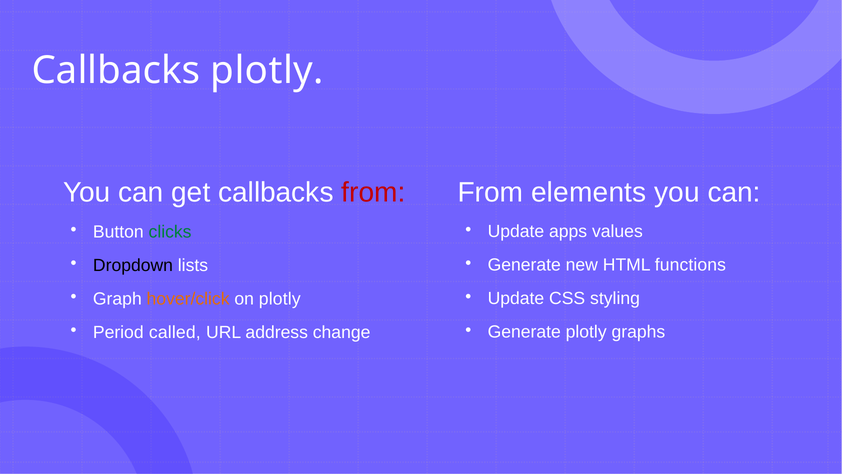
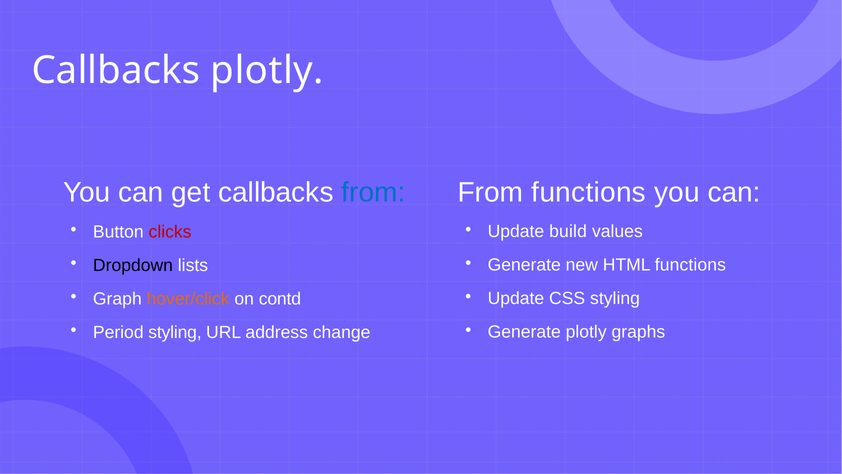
From elements: elements -> functions
from at (373, 192) colour: red -> blue
apps: apps -> build
clicks colour: green -> red
on plotly: plotly -> contd
Period called: called -> styling
